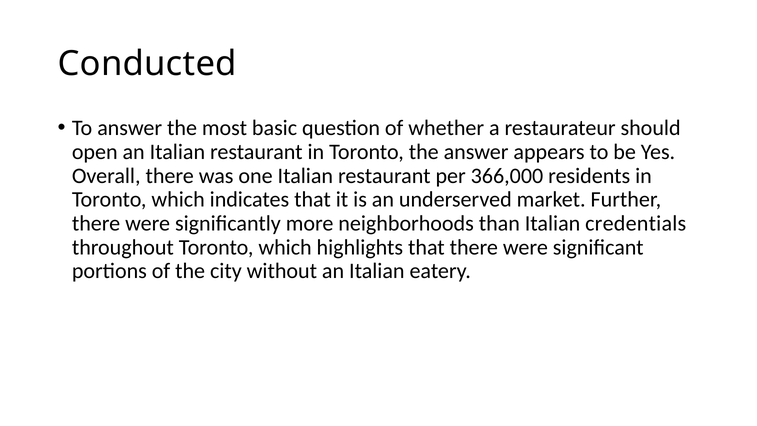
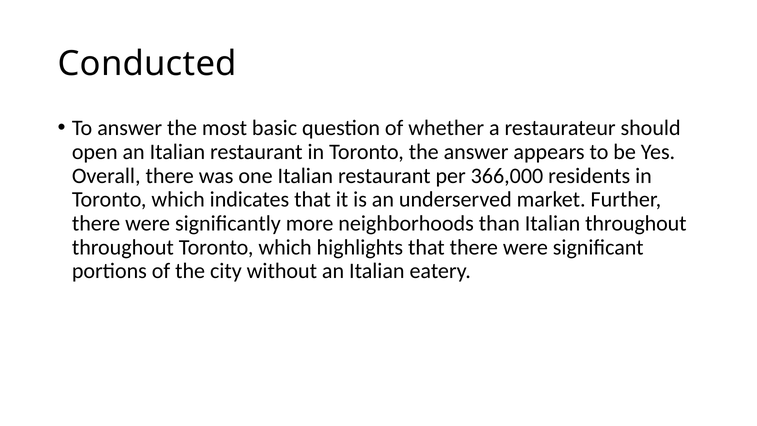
Italian credentials: credentials -> throughout
